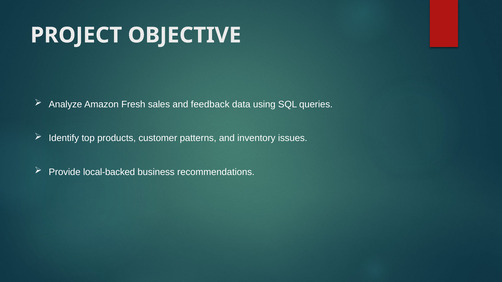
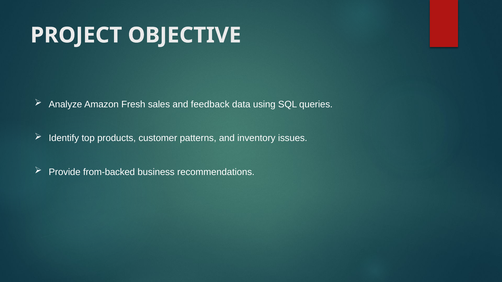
local-backed: local-backed -> from-backed
